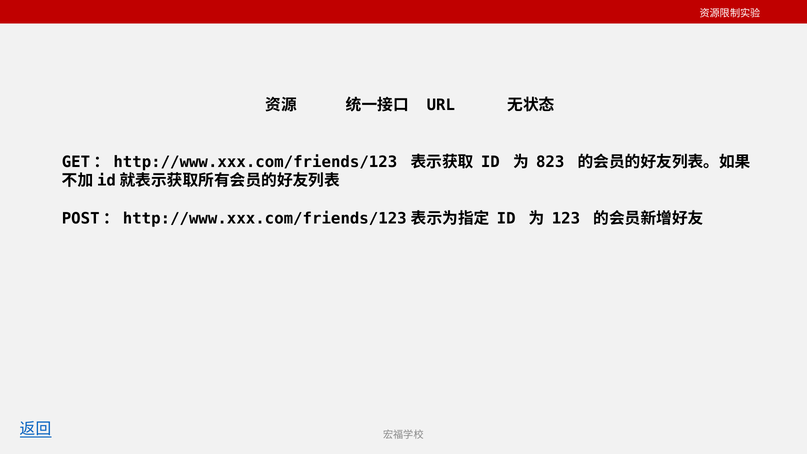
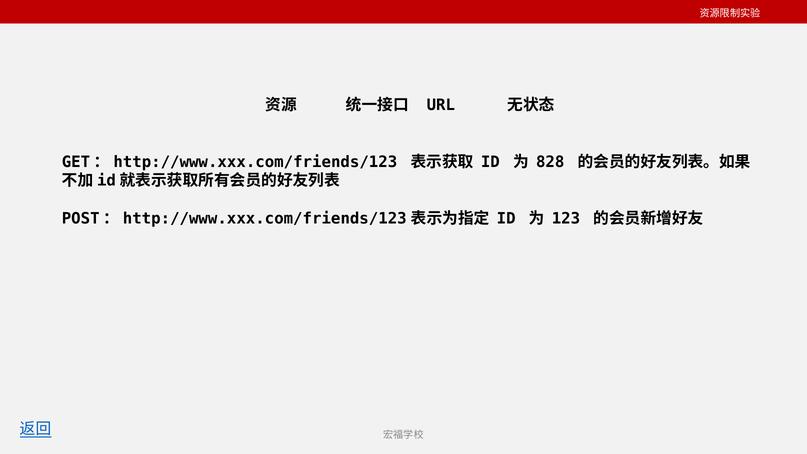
823: 823 -> 828
